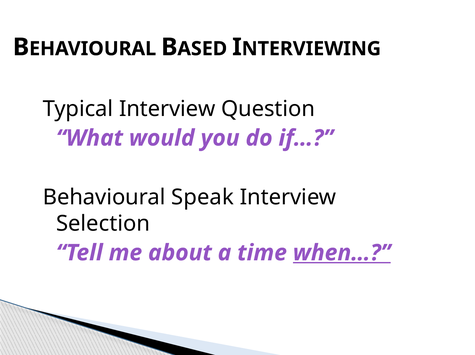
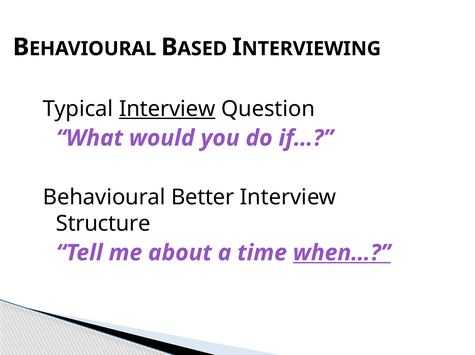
Interview at (167, 109) underline: none -> present
Speak: Speak -> Better
Selection: Selection -> Structure
